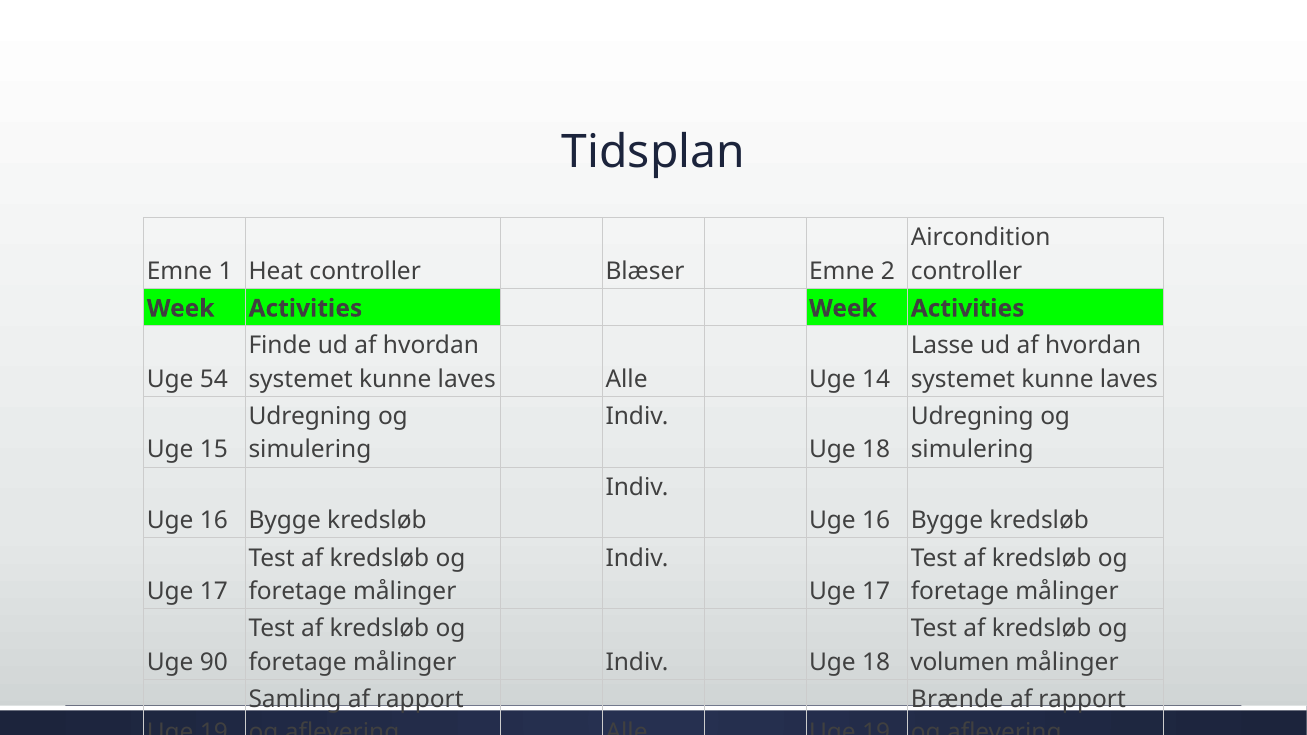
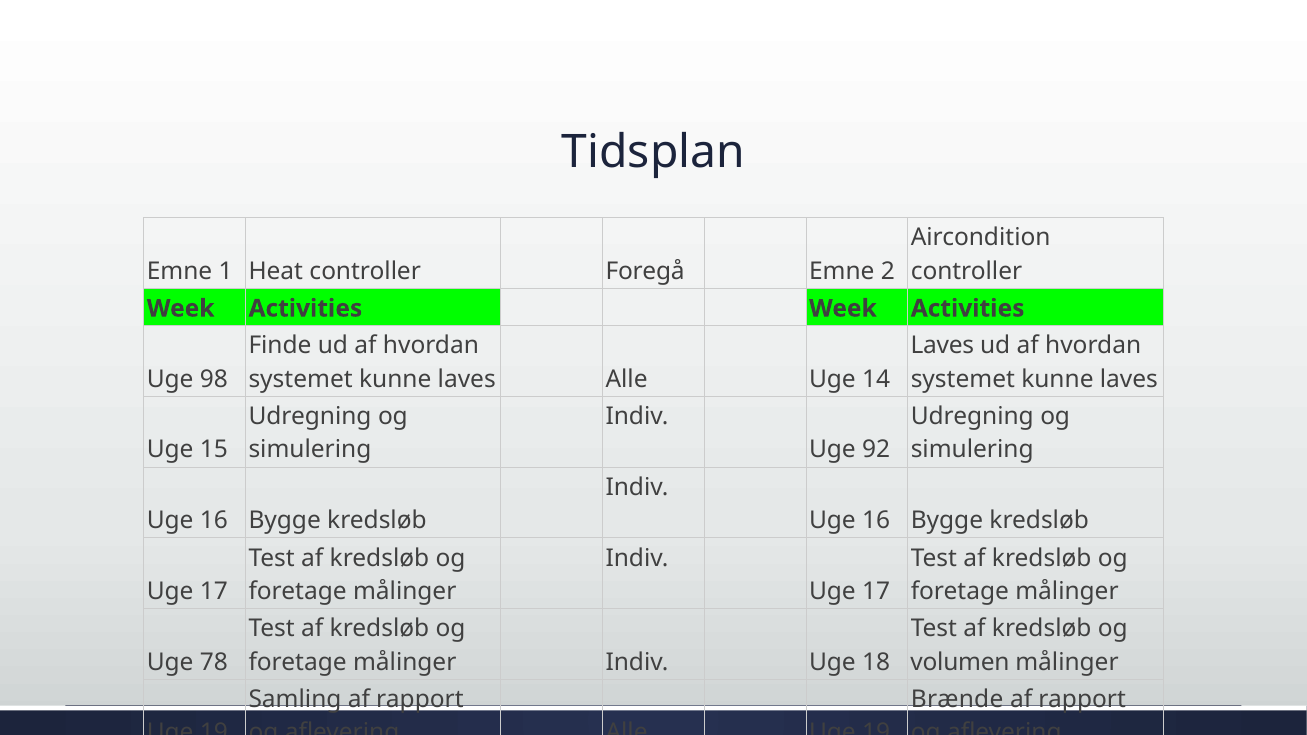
Blæser: Blæser -> Foregå
Lasse at (942, 346): Lasse -> Laves
54: 54 -> 98
18 at (876, 450): 18 -> 92
90: 90 -> 78
